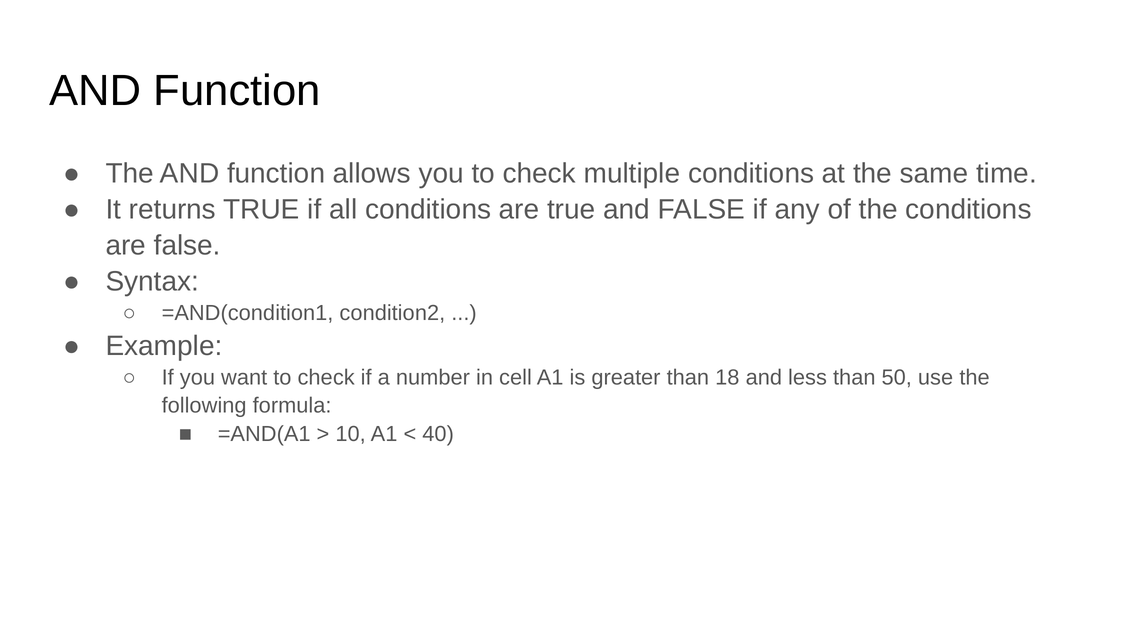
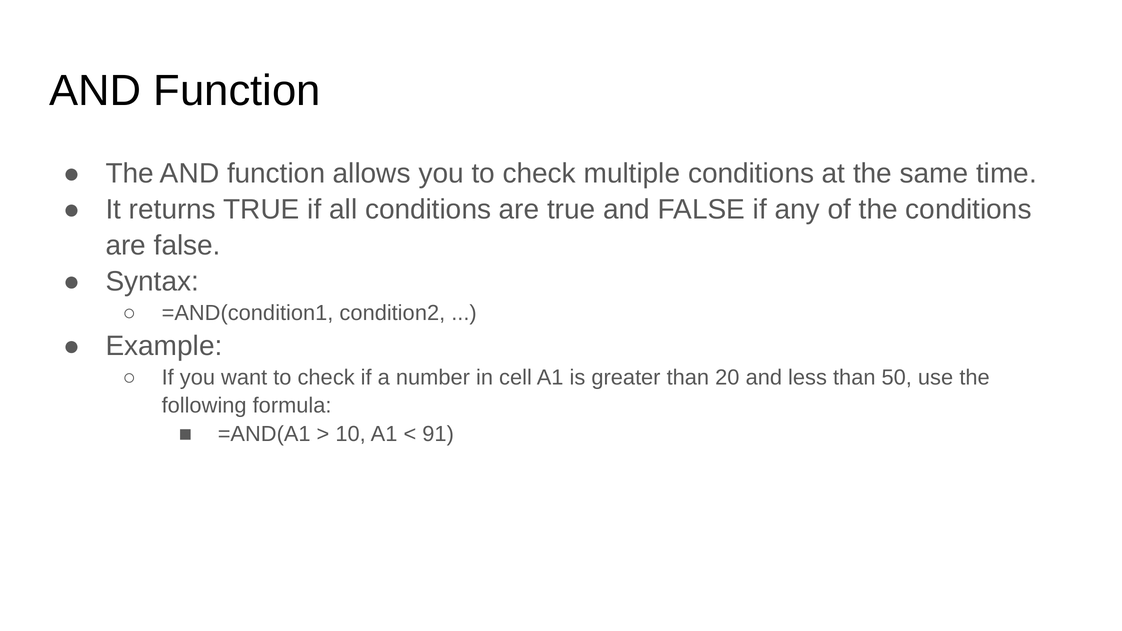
18: 18 -> 20
40: 40 -> 91
